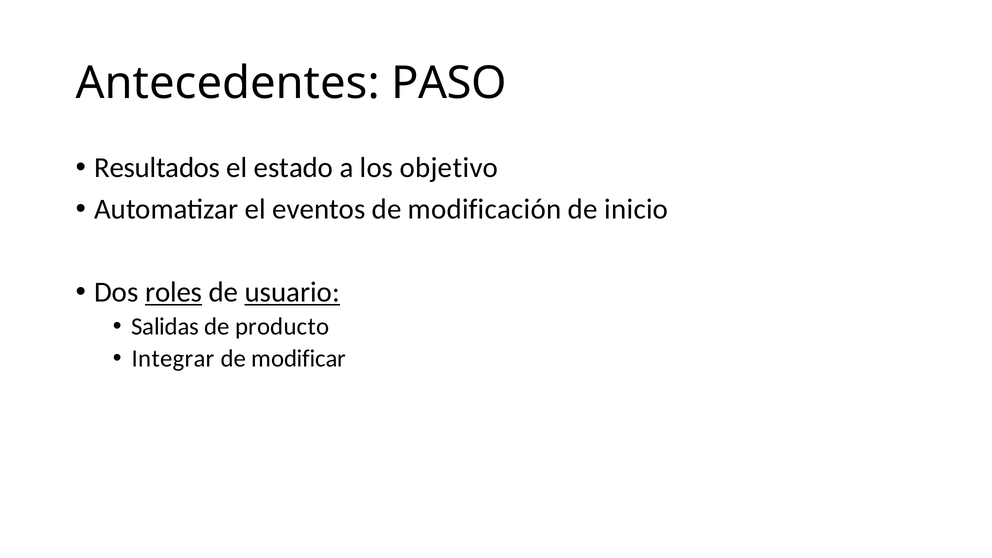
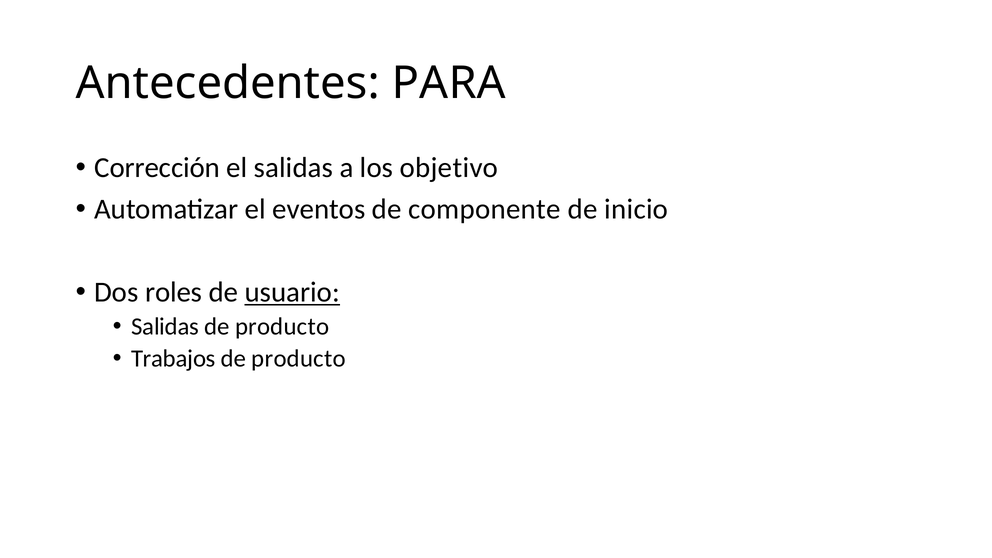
PASO: PASO -> PARA
Resultados: Resultados -> Corrección
el estado: estado -> salidas
modificación: modificación -> componente
roles underline: present -> none
Integrar: Integrar -> Trabajos
modificar at (299, 358): modificar -> producto
